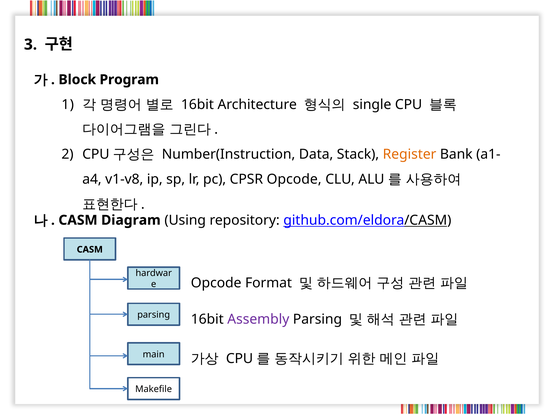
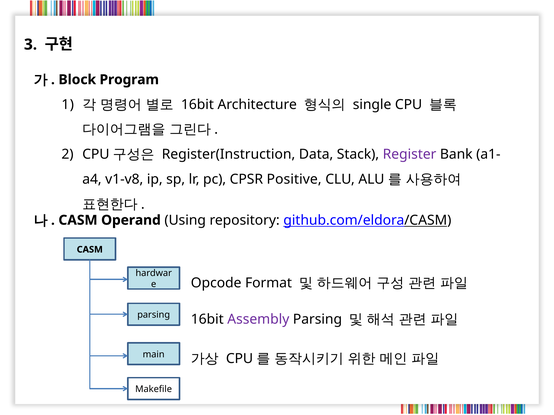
Number(Instruction: Number(Instruction -> Register(Instruction
Register colour: orange -> purple
CPSR Opcode: Opcode -> Positive
Diagram: Diagram -> Operand
